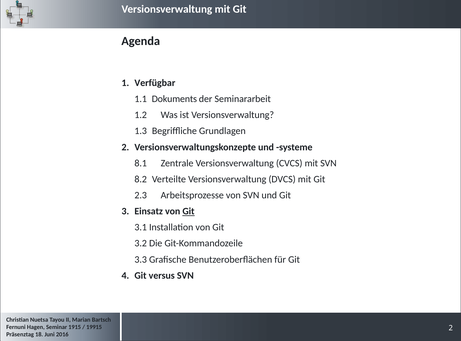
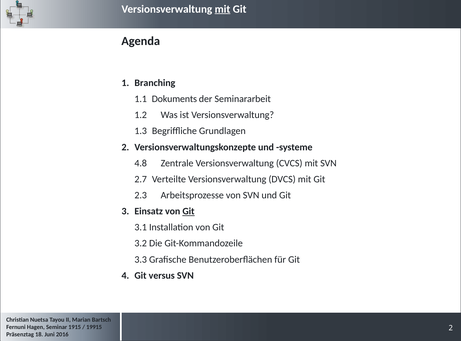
mit at (222, 9) underline: none -> present
Verfügbar: Verfügbar -> Branching
8.1: 8.1 -> 4.8
8.2: 8.2 -> 2.7
